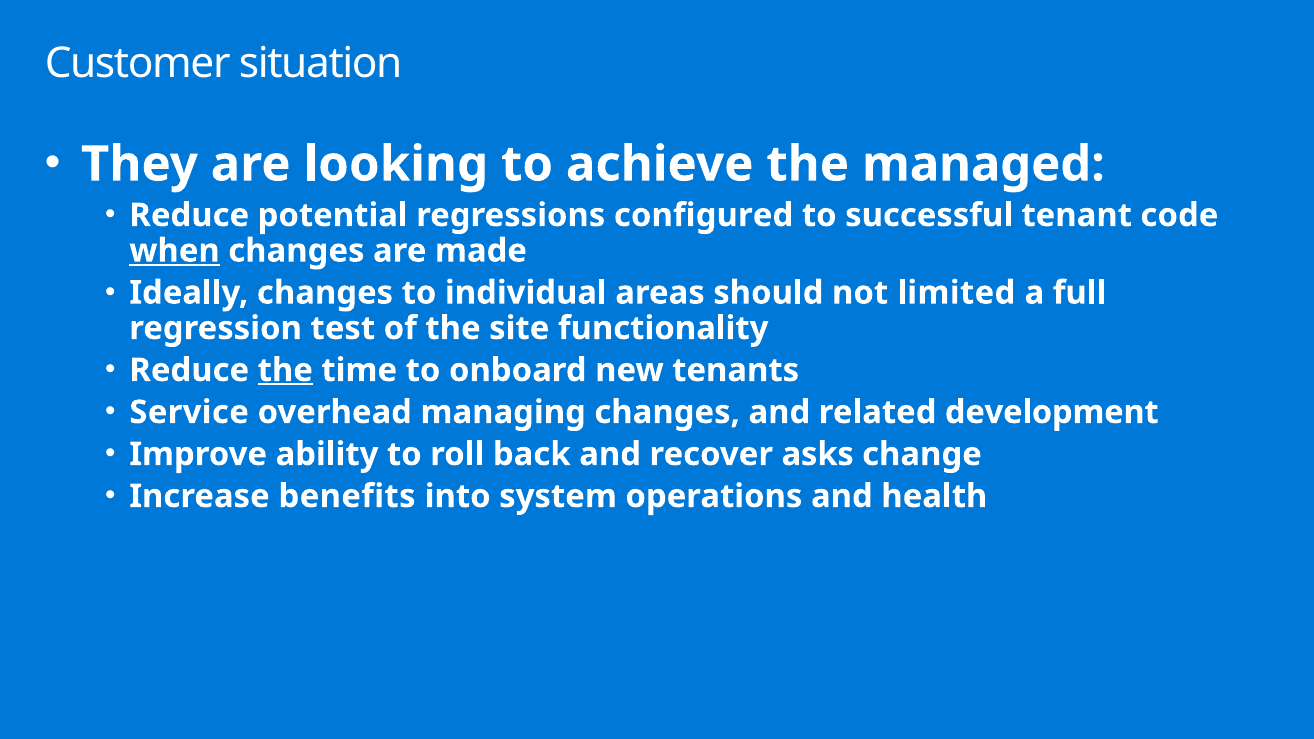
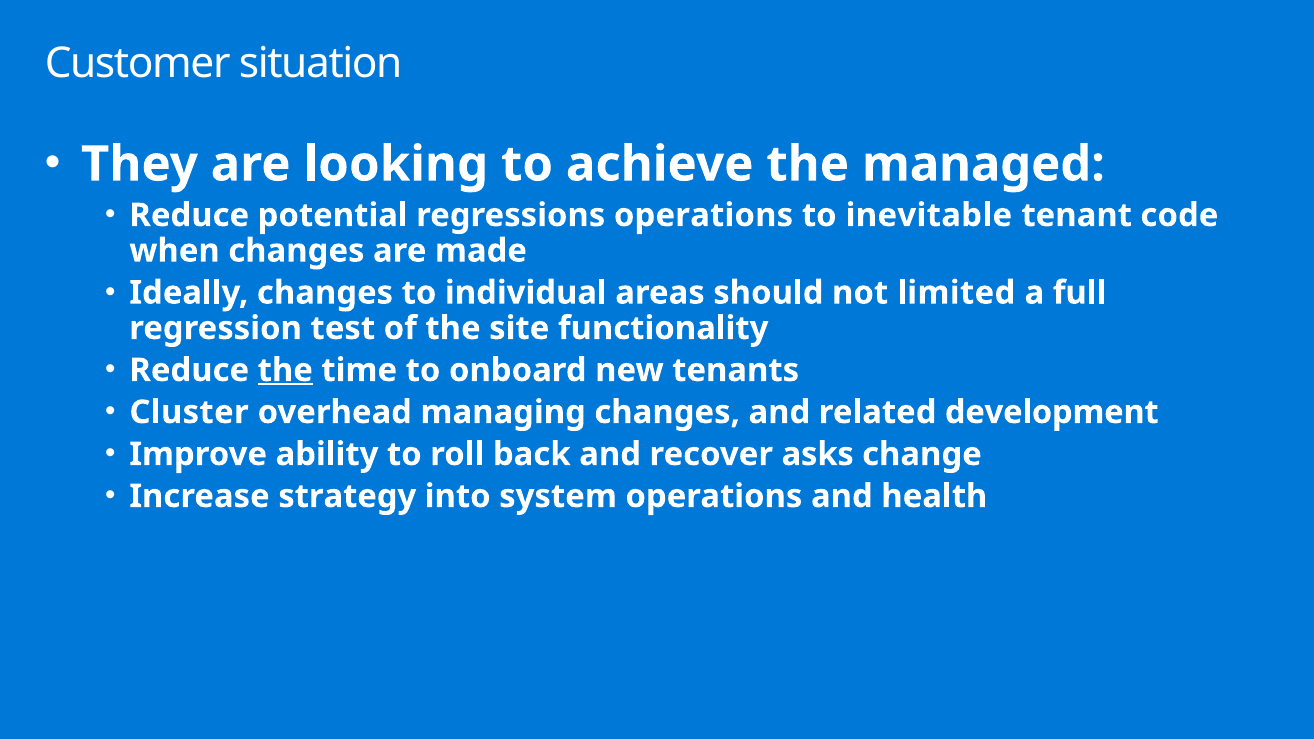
regressions configured: configured -> operations
successful: successful -> inevitable
when underline: present -> none
Service: Service -> Cluster
benefits: benefits -> strategy
